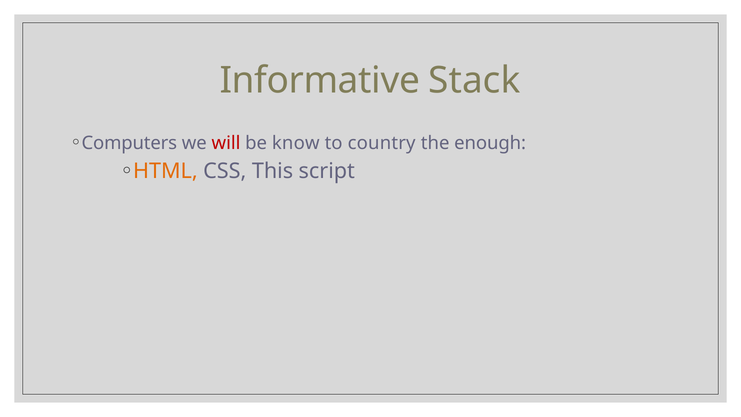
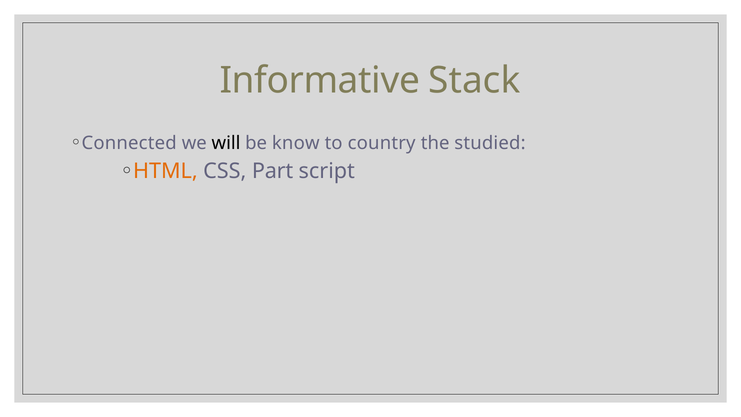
Computers: Computers -> Connected
will colour: red -> black
enough: enough -> studied
This: This -> Part
